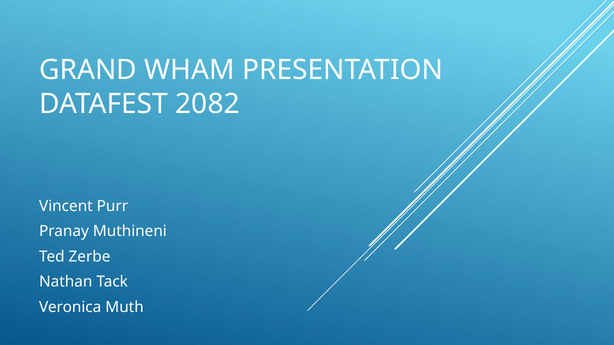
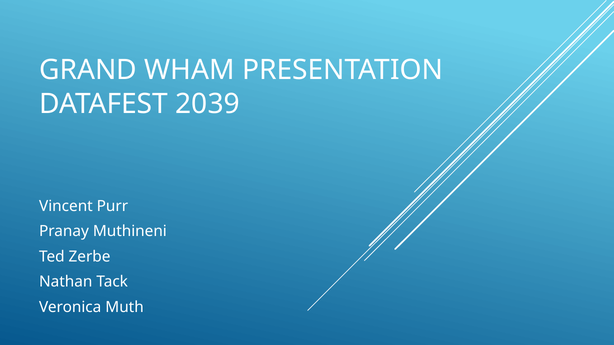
2082: 2082 -> 2039
